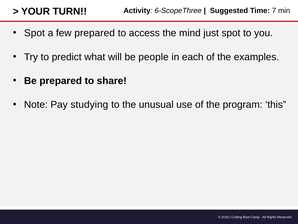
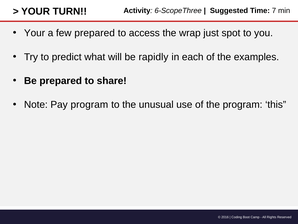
Spot at (34, 33): Spot -> Your
mind: mind -> wrap
people: people -> rapidly
Pay studying: studying -> program
